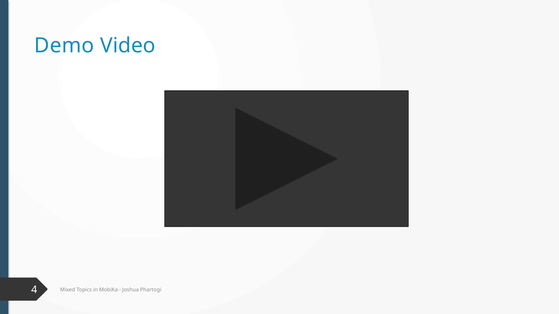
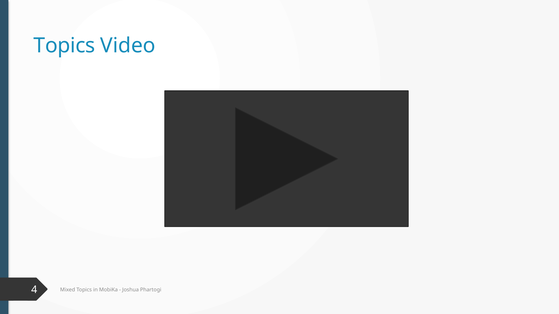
Demo at (64, 46): Demo -> Topics
